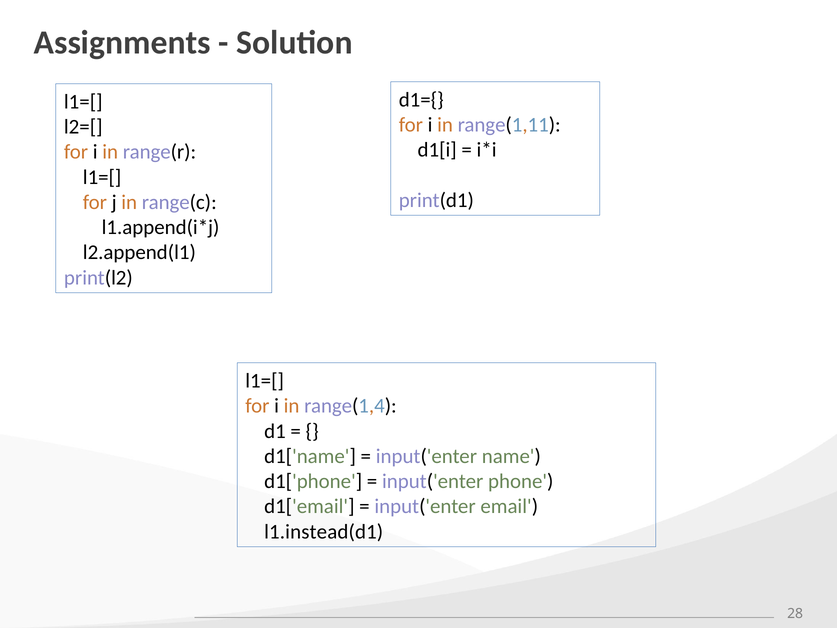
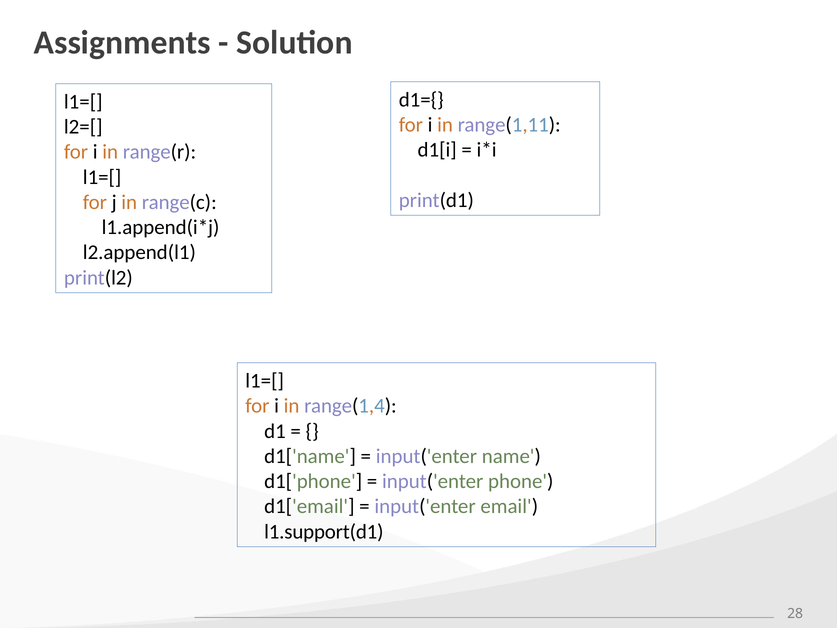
l1.instead(d1: l1.instead(d1 -> l1.support(d1
